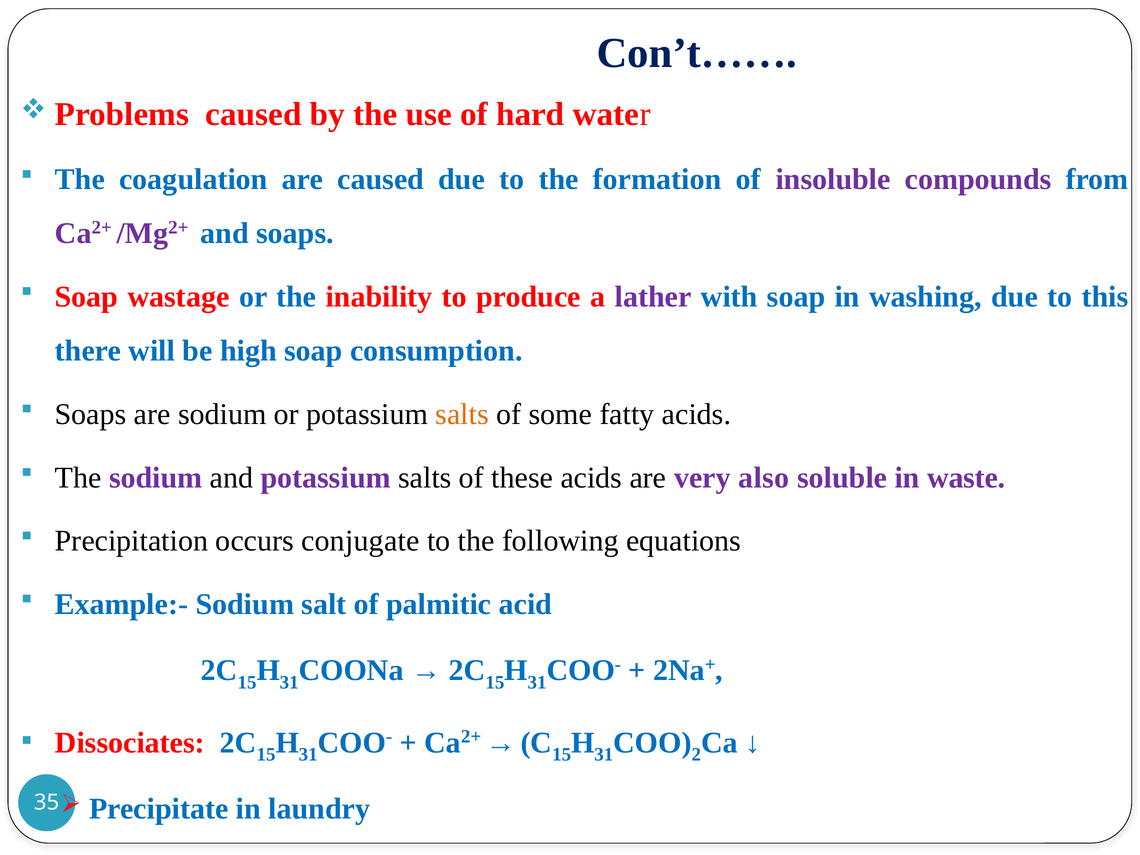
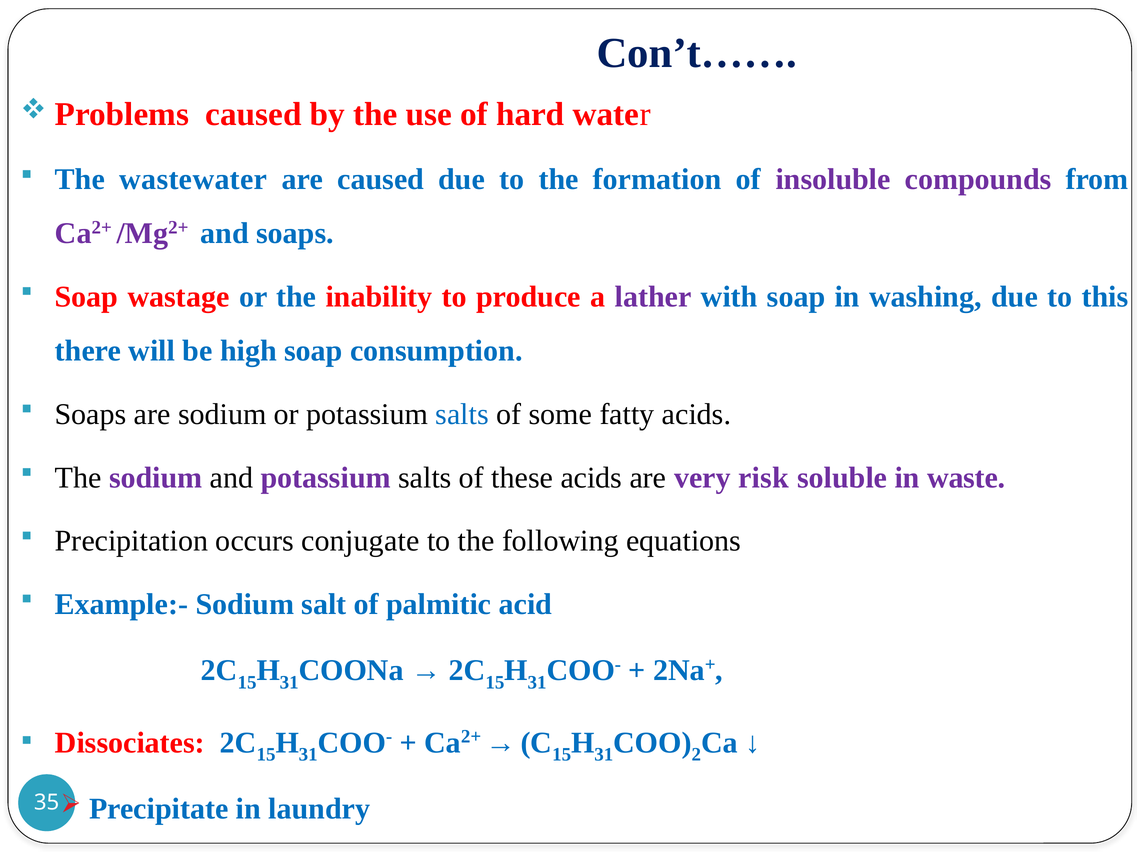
coagulation: coagulation -> wastewater
salts at (462, 414) colour: orange -> blue
also: also -> risk
